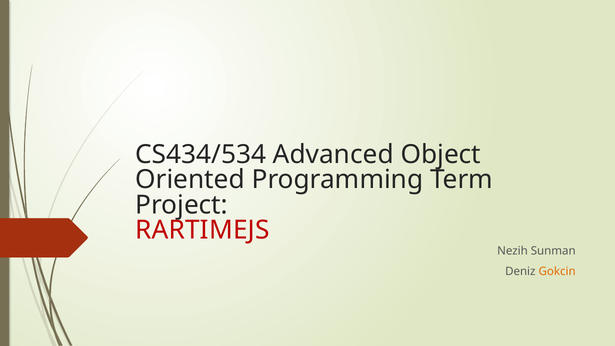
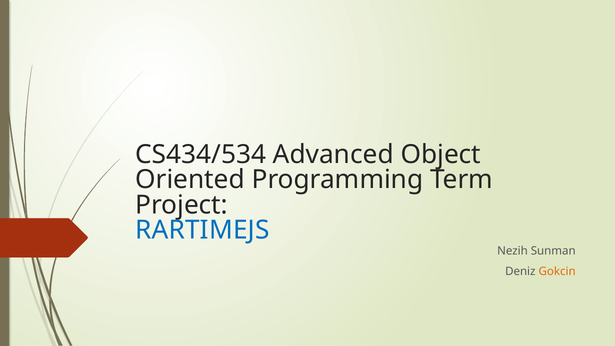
RARTIMEJS colour: red -> blue
